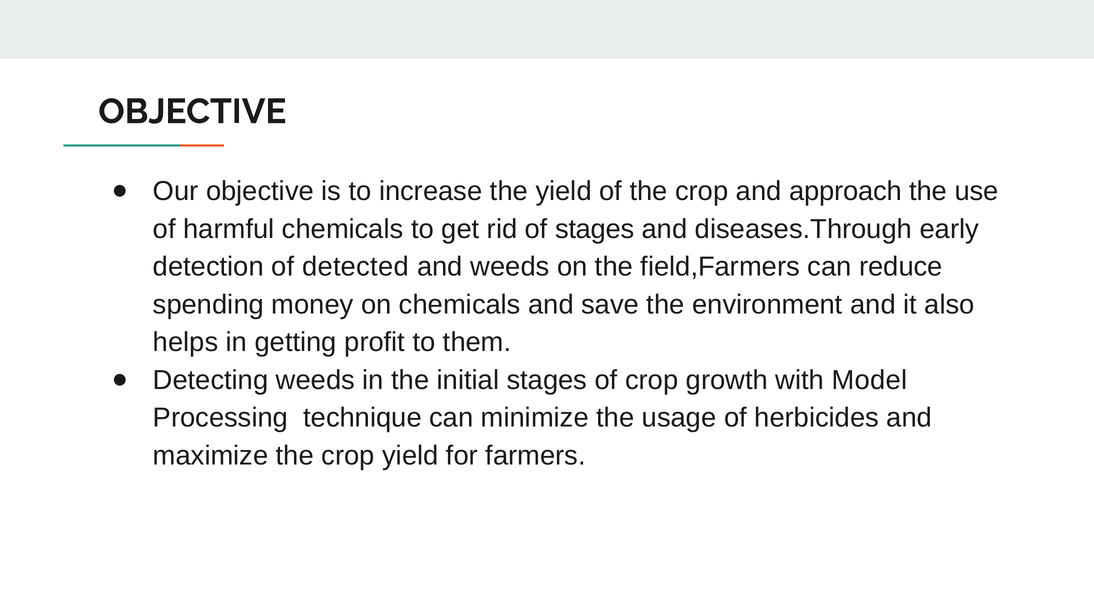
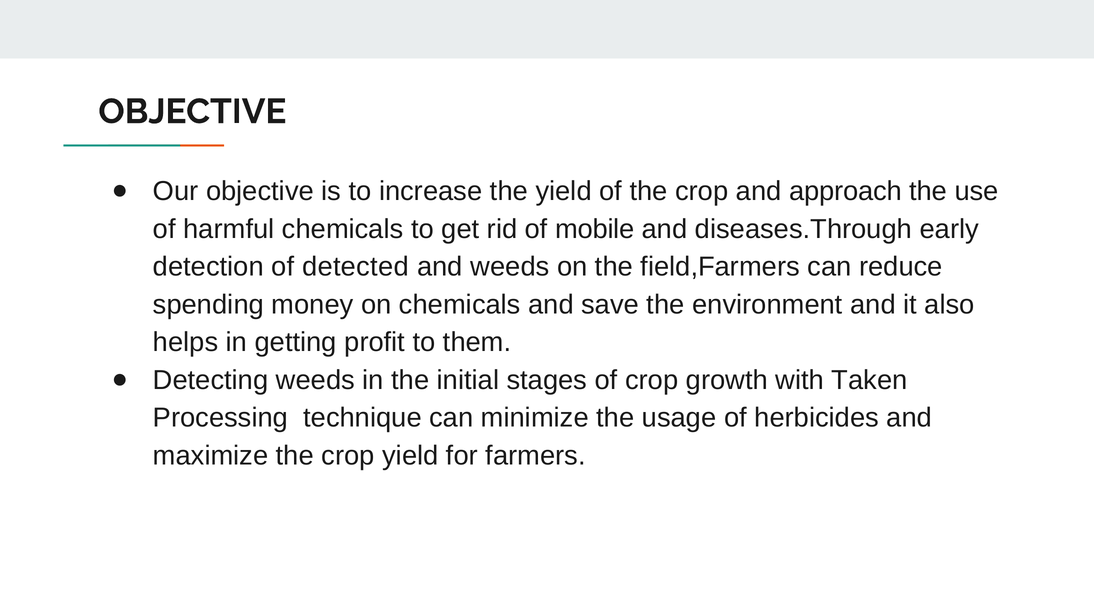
of stages: stages -> mobile
Model: Model -> Taken
